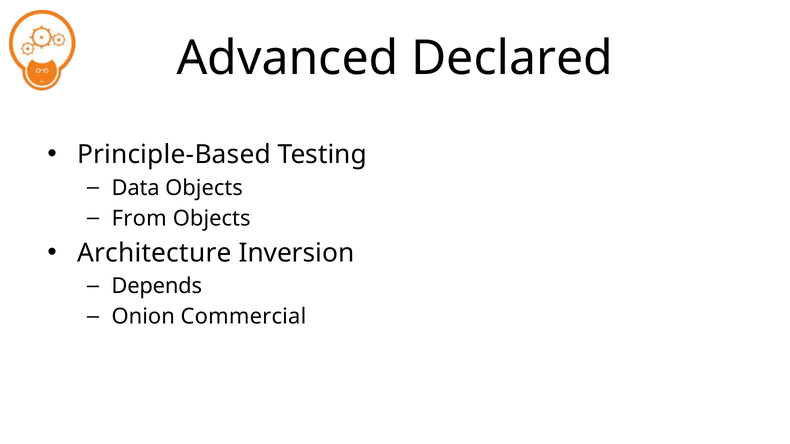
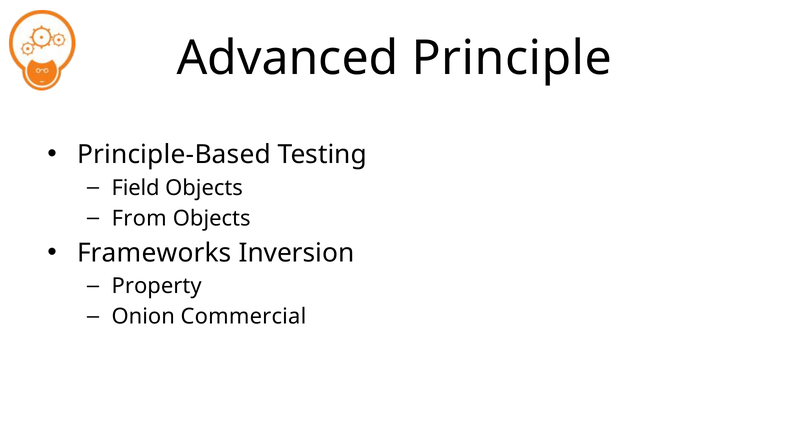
Declared: Declared -> Principle
Data: Data -> Field
Architecture: Architecture -> Frameworks
Depends: Depends -> Property
